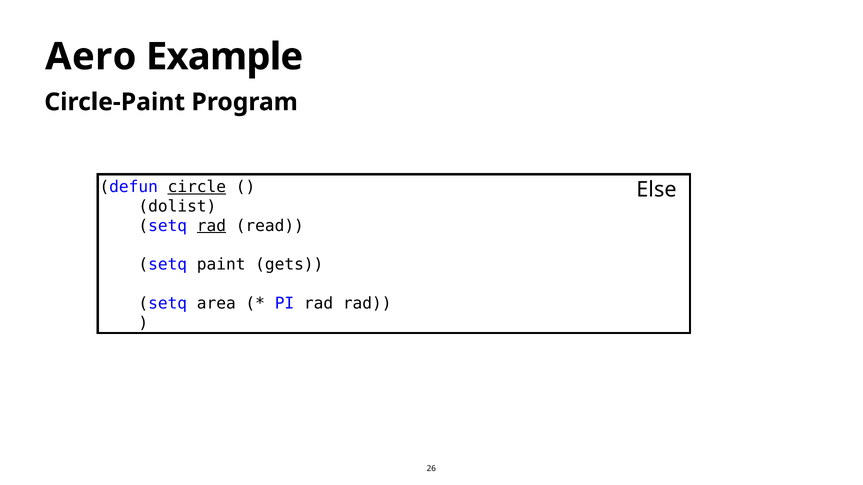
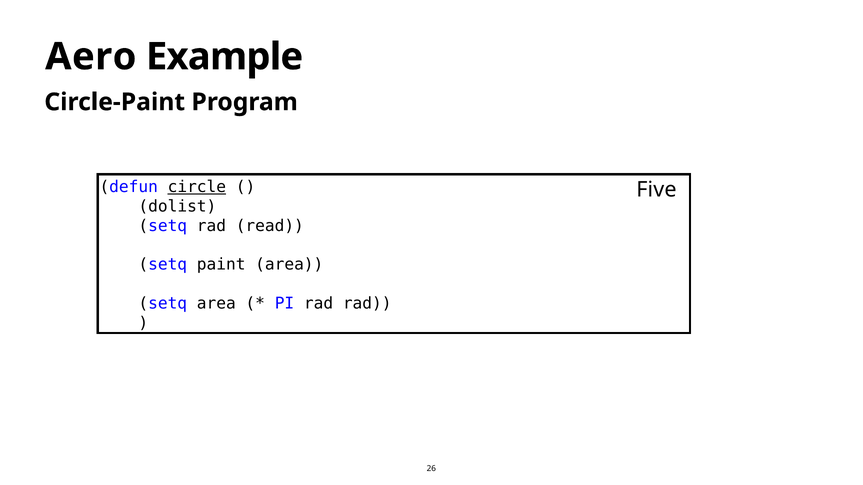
Else: Else -> Five
rad at (211, 226) underline: present -> none
paint gets: gets -> area
